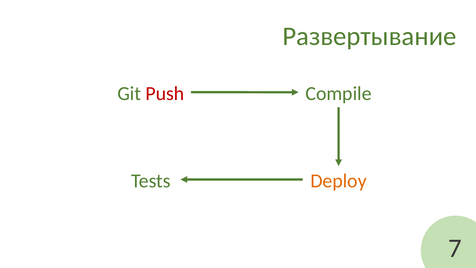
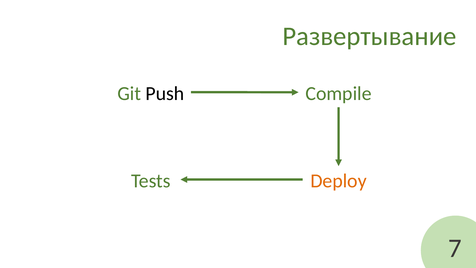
Push colour: red -> black
